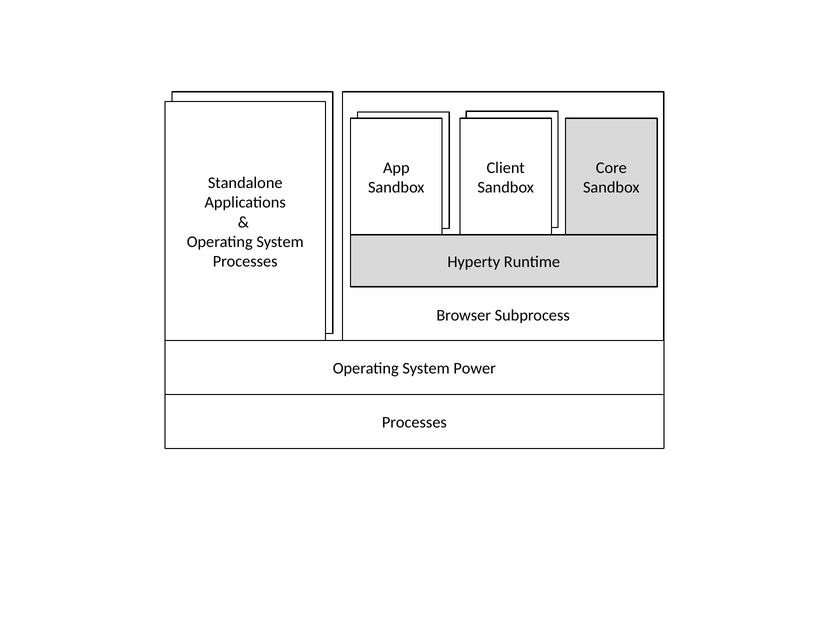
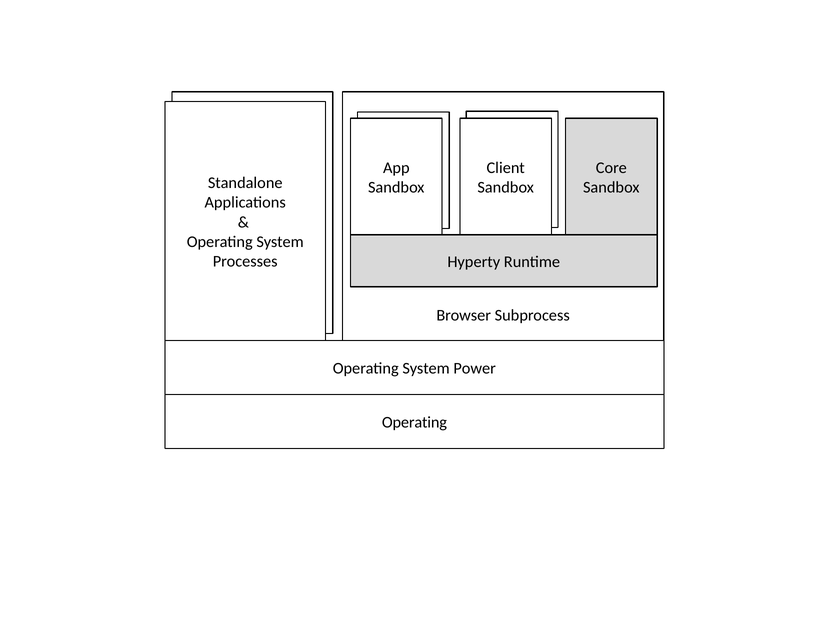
Processes at (414, 423): Processes -> Operating
